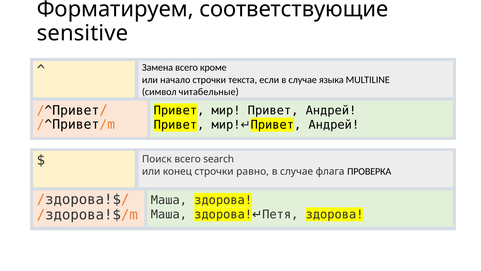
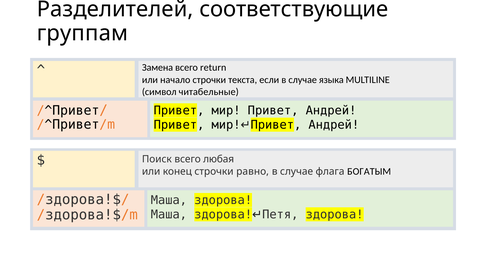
Форматируем: Форматируем -> Разделителей
sensitive: sensitive -> группам
кроме: кроме -> return
search: search -> любая
ПРОВЕРКА: ПРОВЕРКА -> БОГАТЫМ
